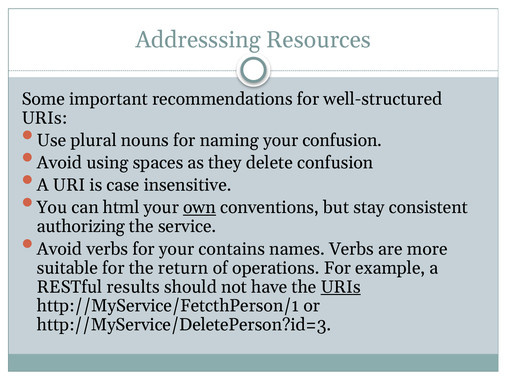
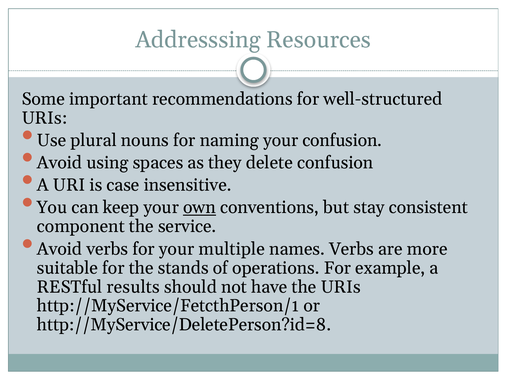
html: html -> keep
authorizing: authorizing -> component
contains: contains -> multiple
return: return -> stands
URIs at (341, 287) underline: present -> none
http://MyService/DeletePerson?id=3: http://MyService/DeletePerson?id=3 -> http://MyService/DeletePerson?id=8
